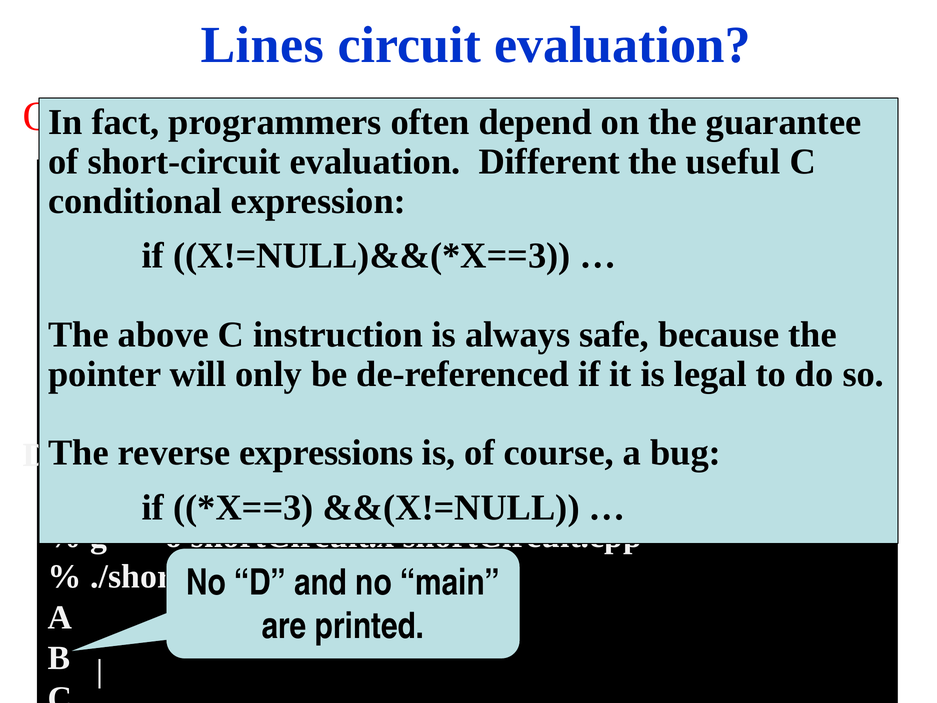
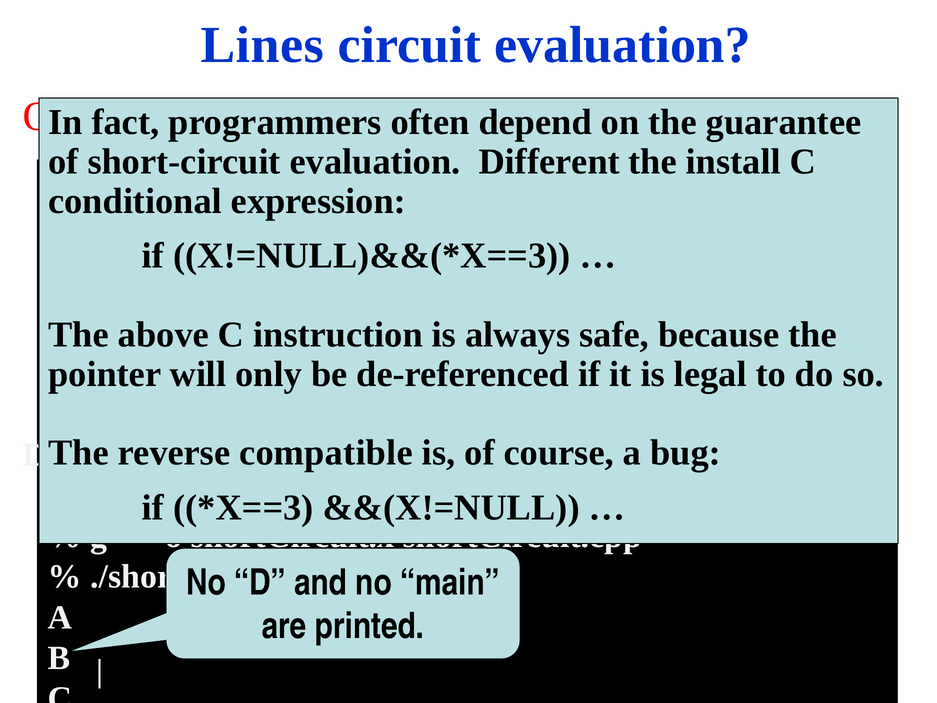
useful: useful -> install
expressions: expressions -> compatible
